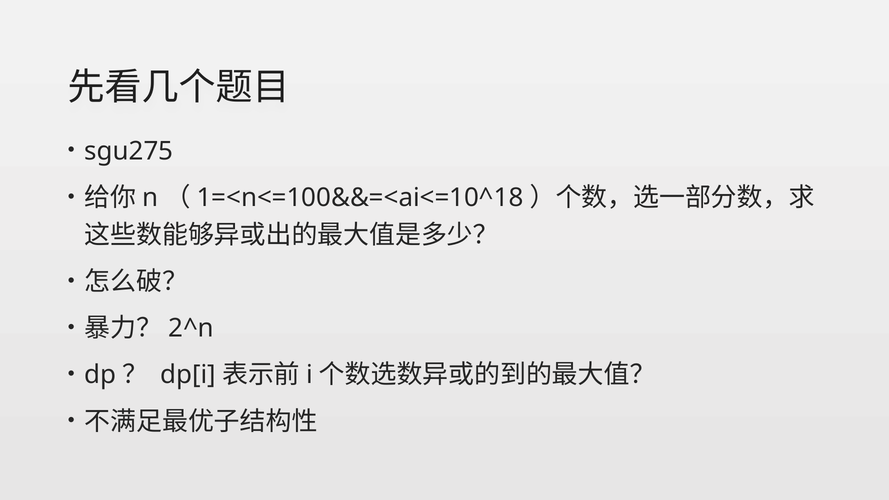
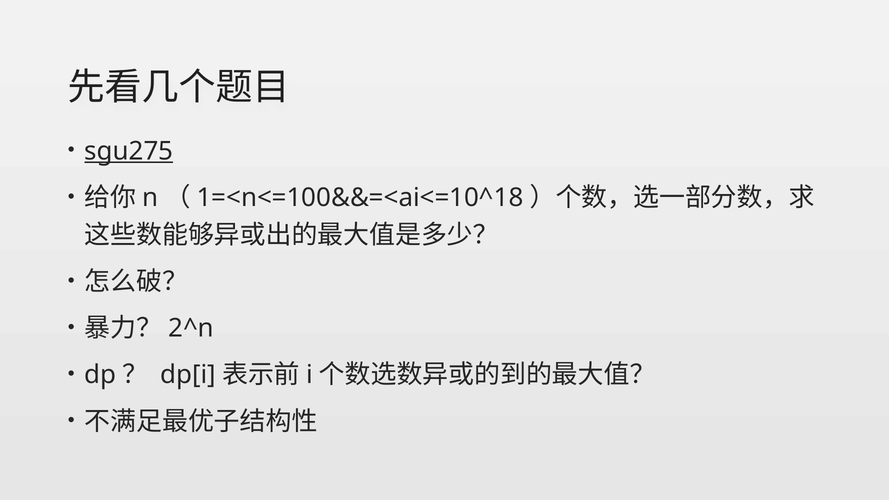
sgu275 underline: none -> present
